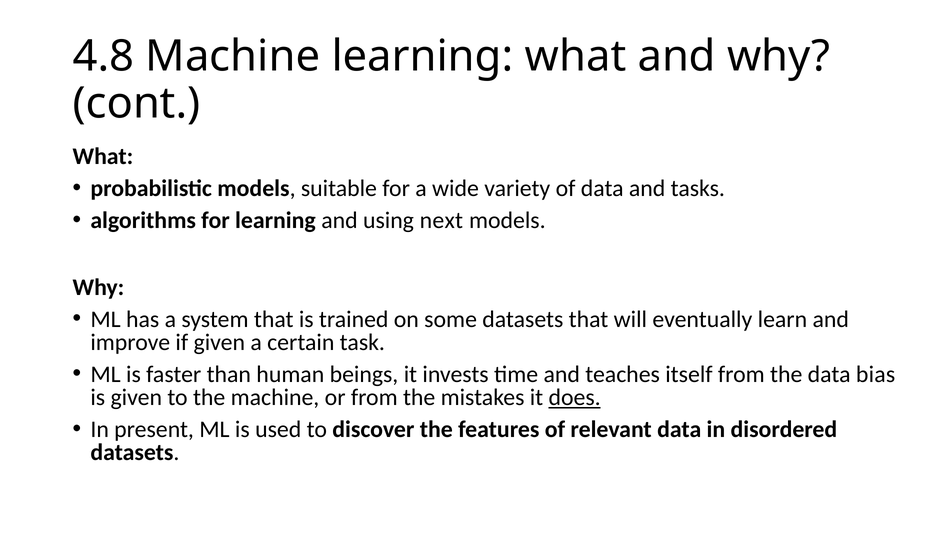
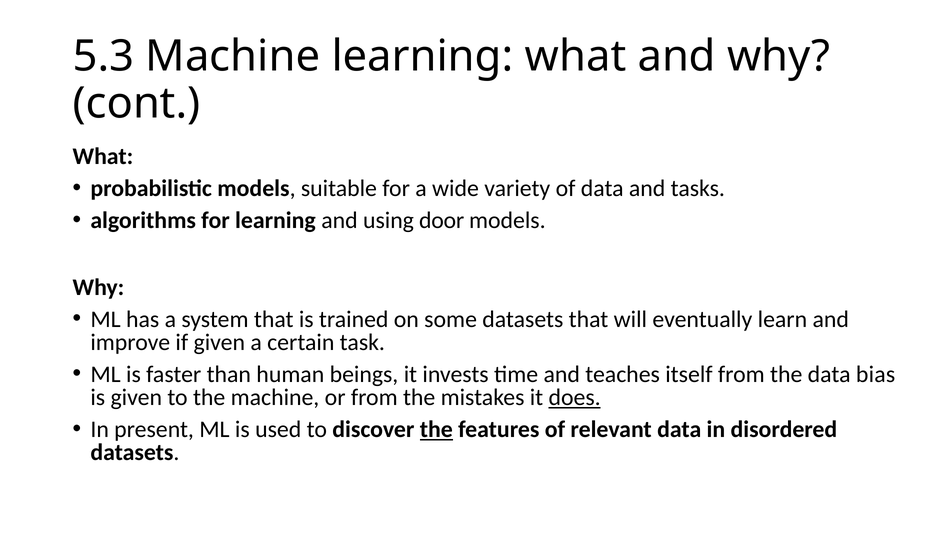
4.8: 4.8 -> 5.3
next: next -> door
the at (436, 430) underline: none -> present
